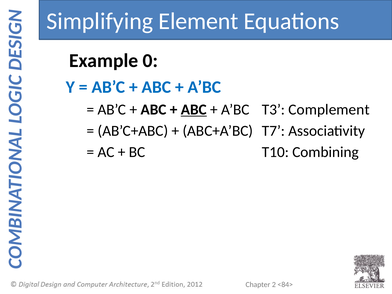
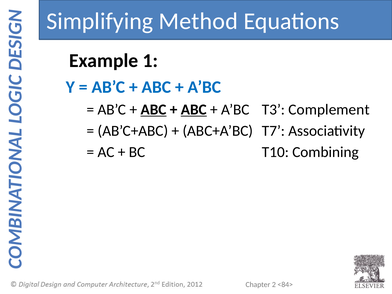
Element: Element -> Method
0: 0 -> 1
ABC at (154, 110) underline: none -> present
